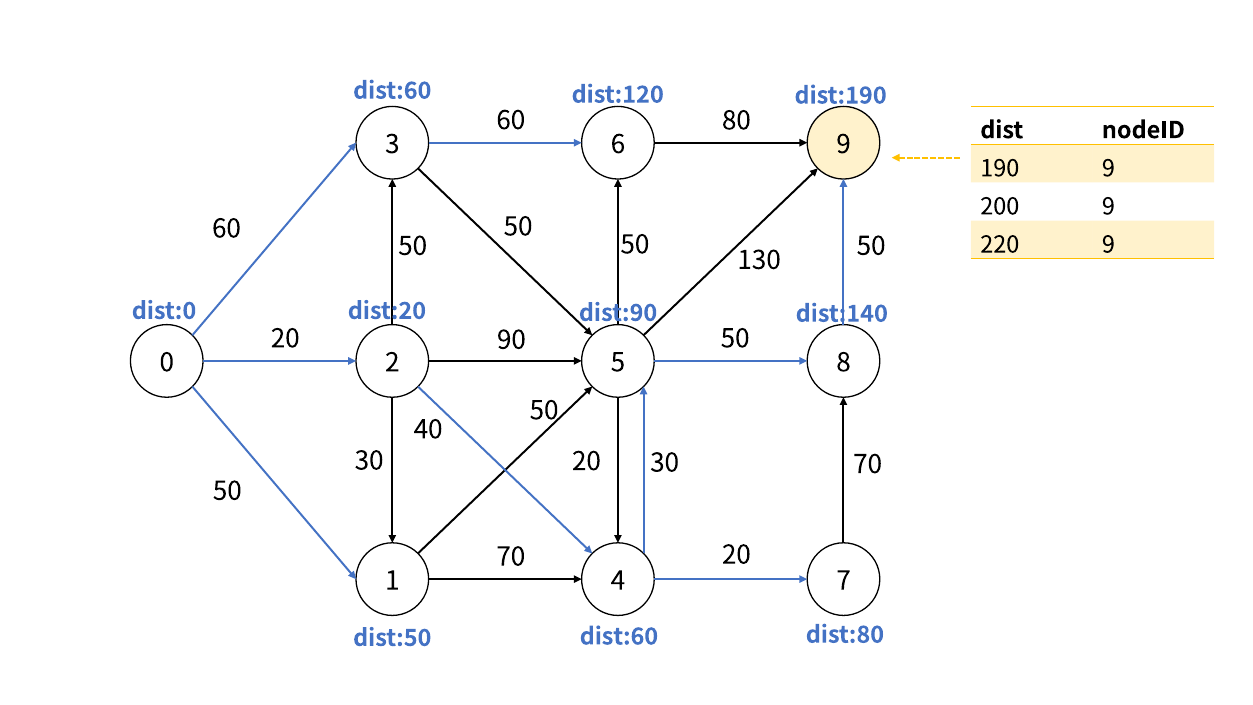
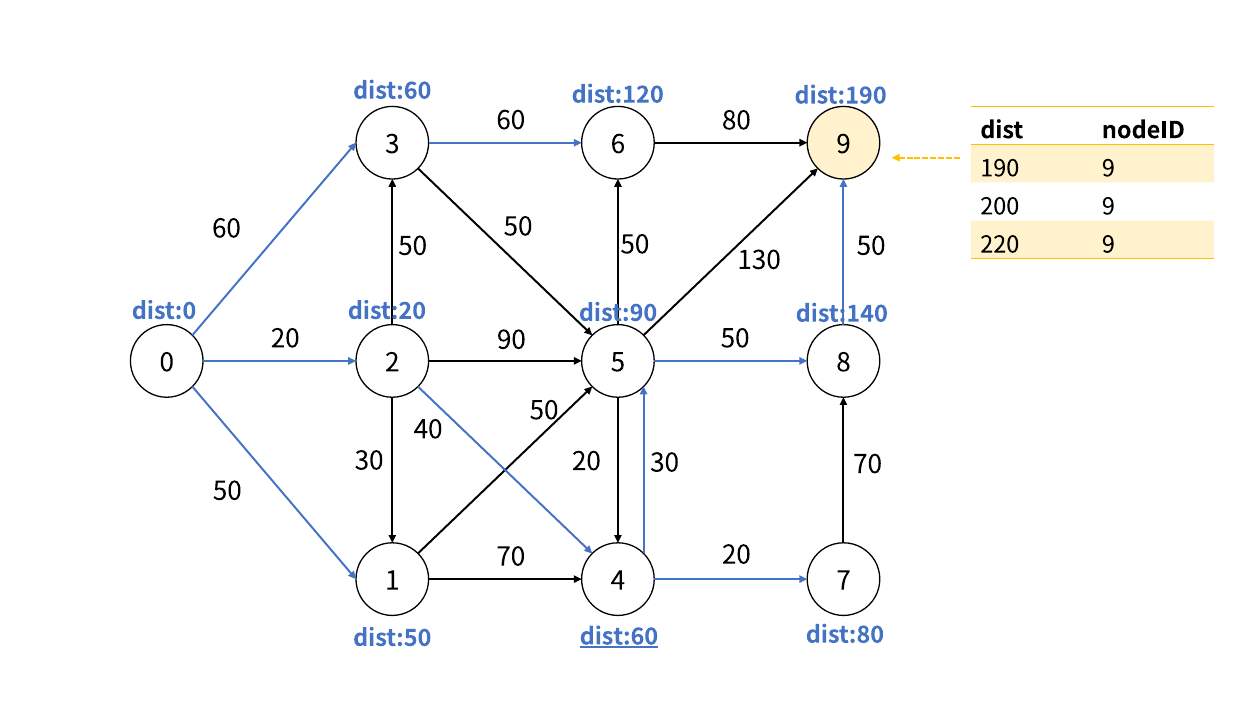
dist:60 at (619, 637) underline: none -> present
